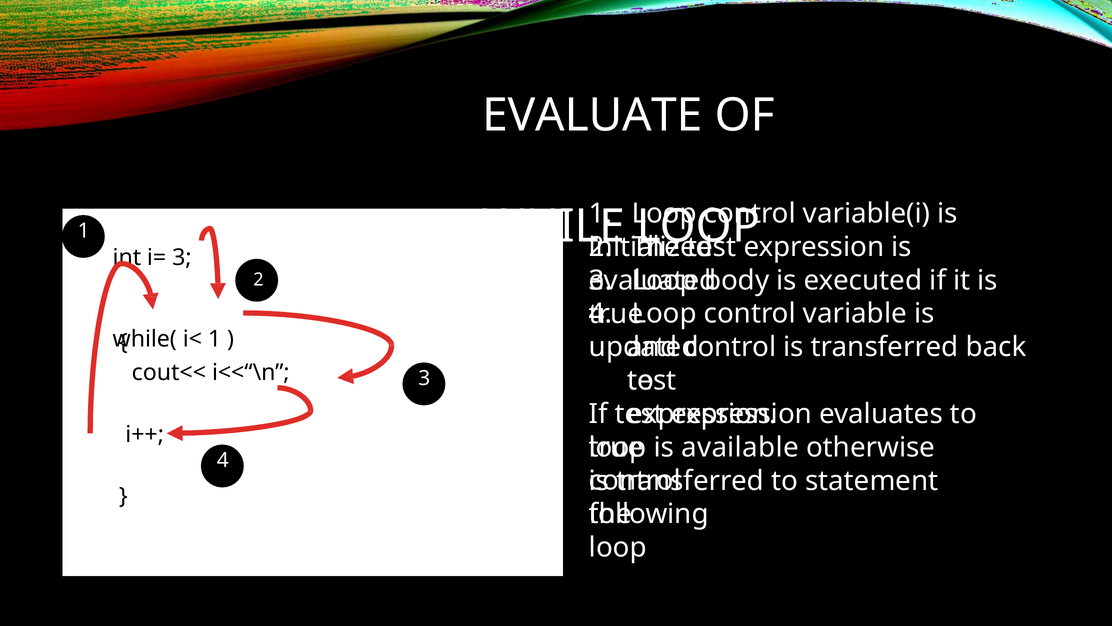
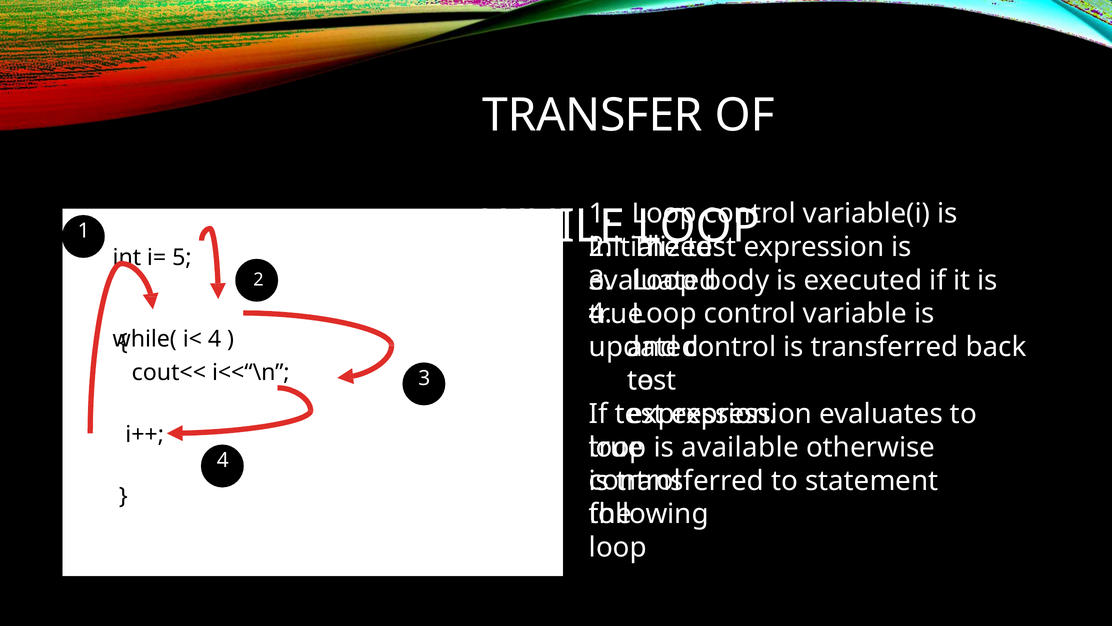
EVALUATE: EVALUATE -> TRANSFER
3 at (182, 257): 3 -> 5
i< 1: 1 -> 4
